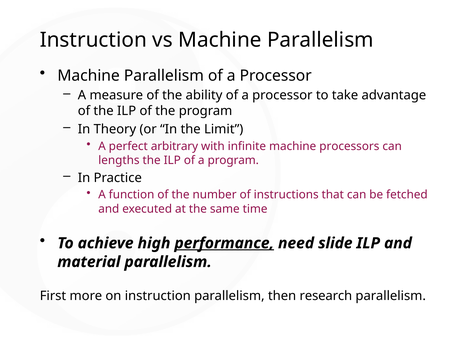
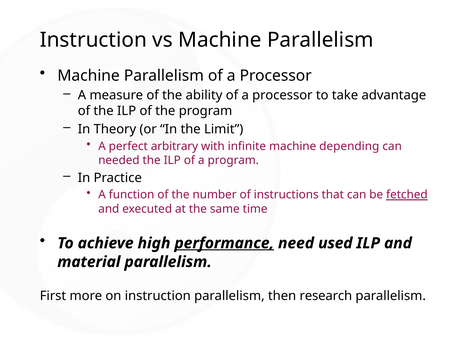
processors: processors -> depending
lengths: lengths -> needed
fetched underline: none -> present
slide: slide -> used
